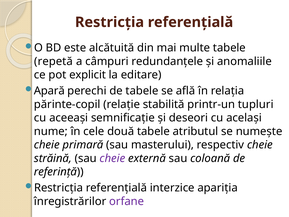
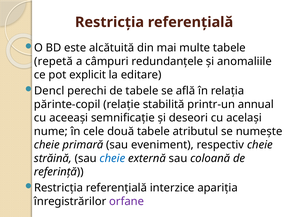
Apară: Apară -> Dencl
tupluri: tupluri -> annual
masterului: masterului -> eveniment
cheie at (112, 158) colour: purple -> blue
